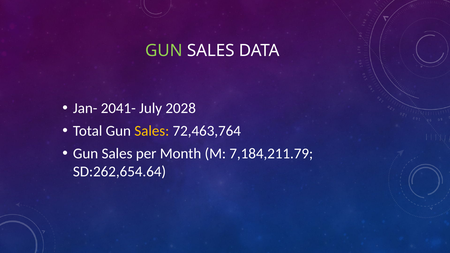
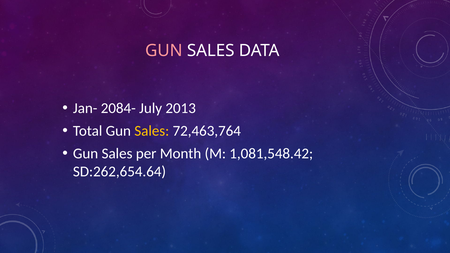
GUN at (164, 51) colour: light green -> pink
2041-: 2041- -> 2084-
2028: 2028 -> 2013
7,184,211.79: 7,184,211.79 -> 1,081,548.42
